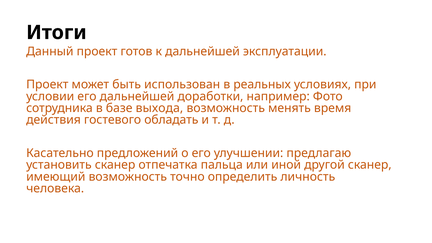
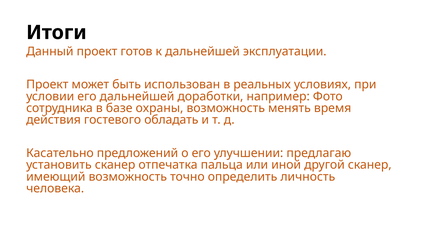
выхода: выхода -> охраны
